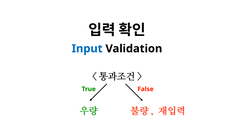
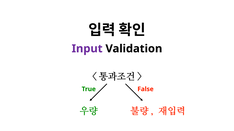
Input colour: blue -> purple
